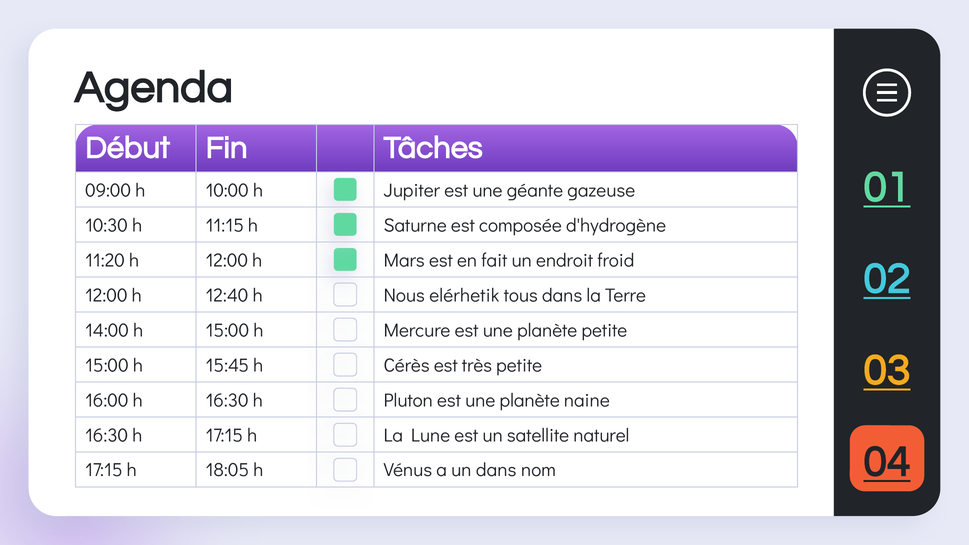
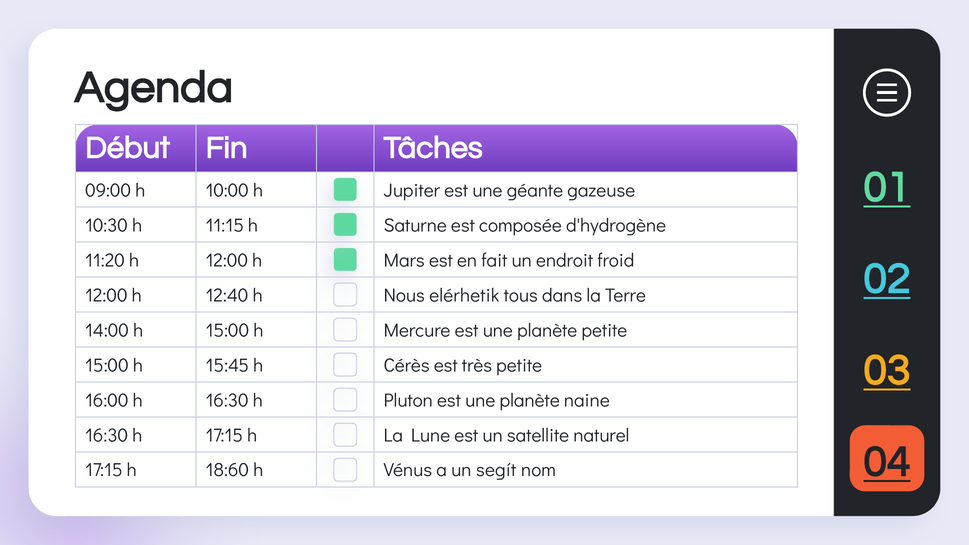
18:05: 18:05 -> 18:60
un dans: dans -> segít
